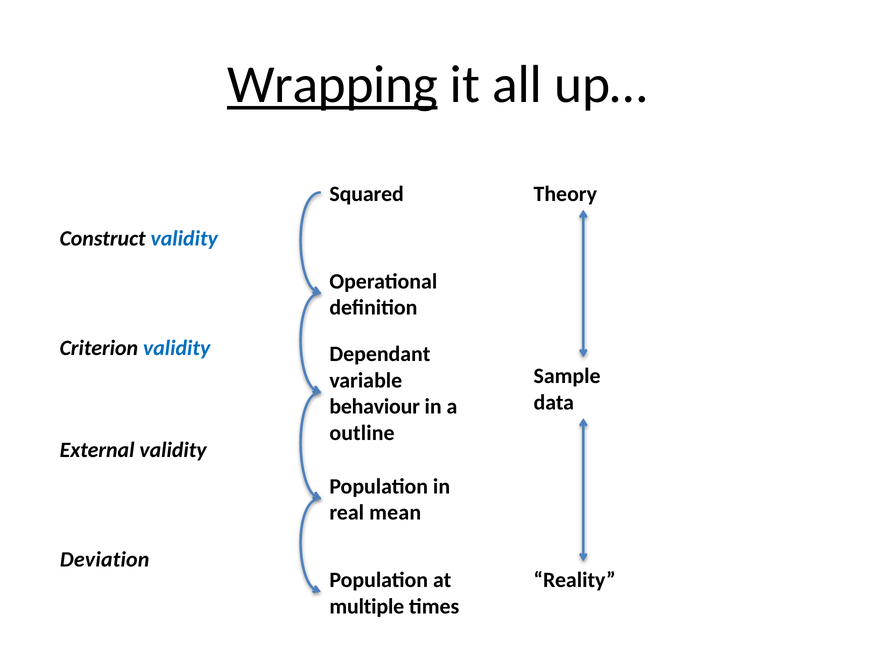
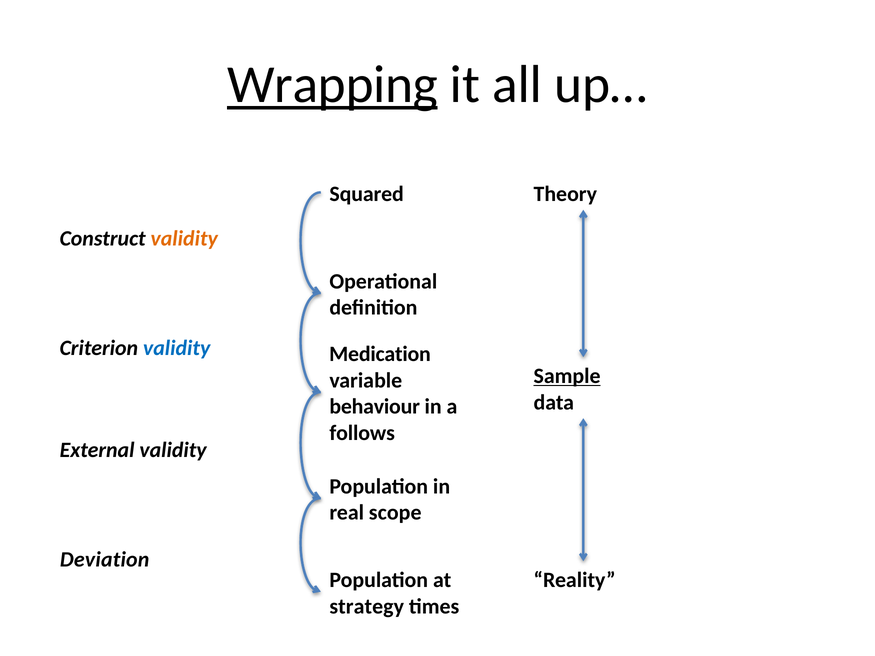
validity at (184, 239) colour: blue -> orange
Dependant: Dependant -> Medication
Sample underline: none -> present
outline: outline -> follows
mean: mean -> scope
multiple: multiple -> strategy
